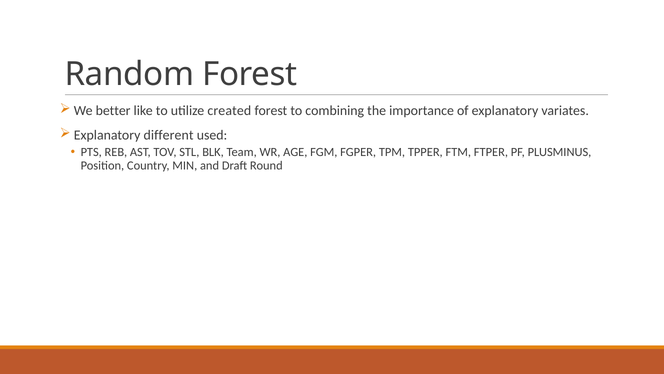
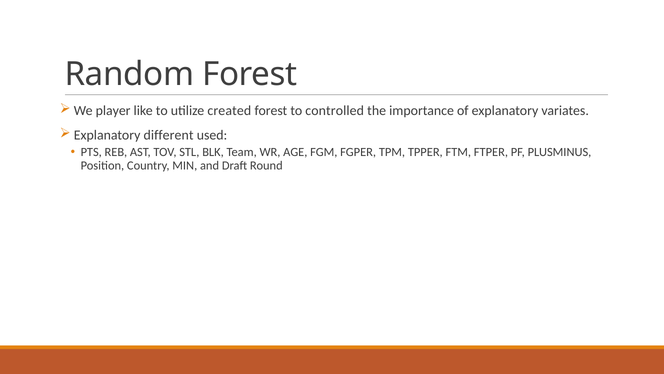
better: better -> player
combining: combining -> controlled
